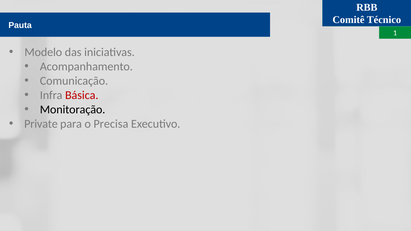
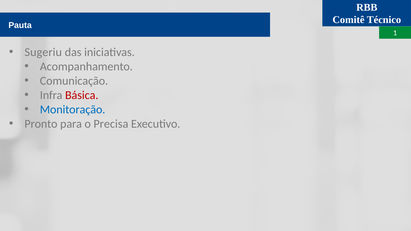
Modelo: Modelo -> Sugeriu
Monitoração colour: black -> blue
Private: Private -> Pronto
